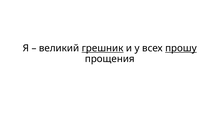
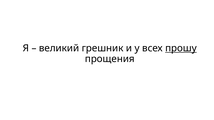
грешник underline: present -> none
